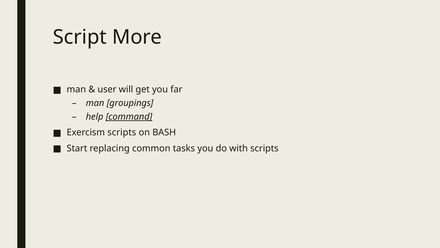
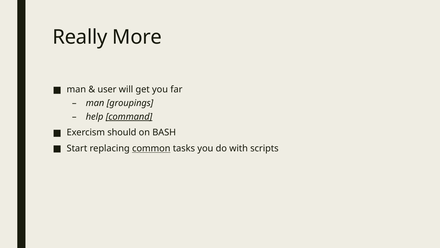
Script: Script -> Really
Exercism scripts: scripts -> should
common underline: none -> present
